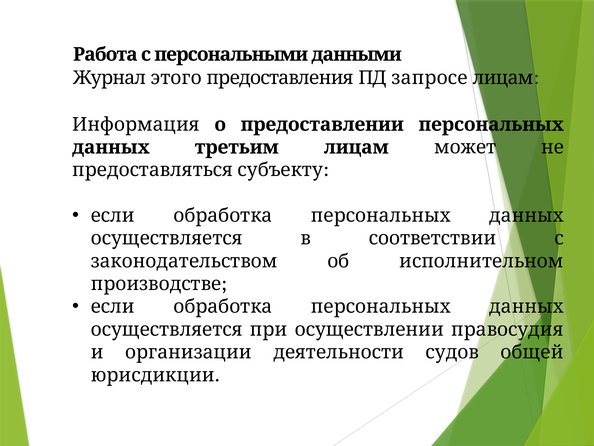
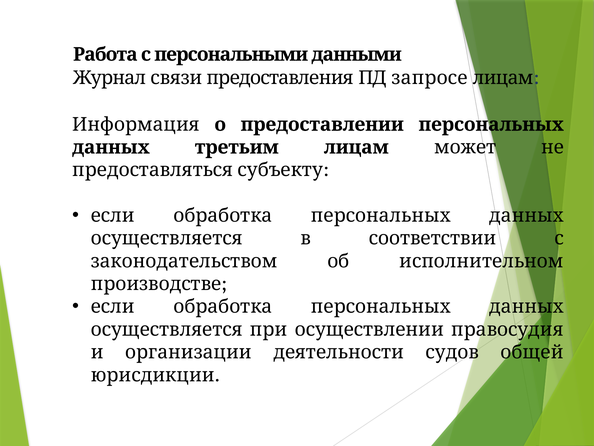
этого: этого -> связи
